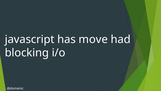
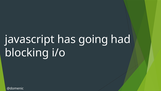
move: move -> going
